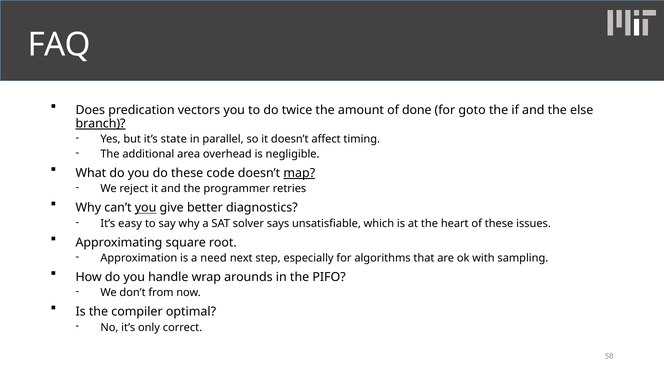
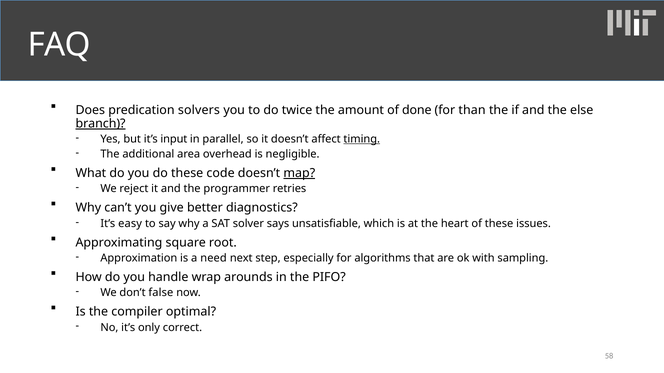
vectors: vectors -> solvers
goto: goto -> than
state: state -> input
timing underline: none -> present
you at (146, 208) underline: present -> none
from: from -> false
